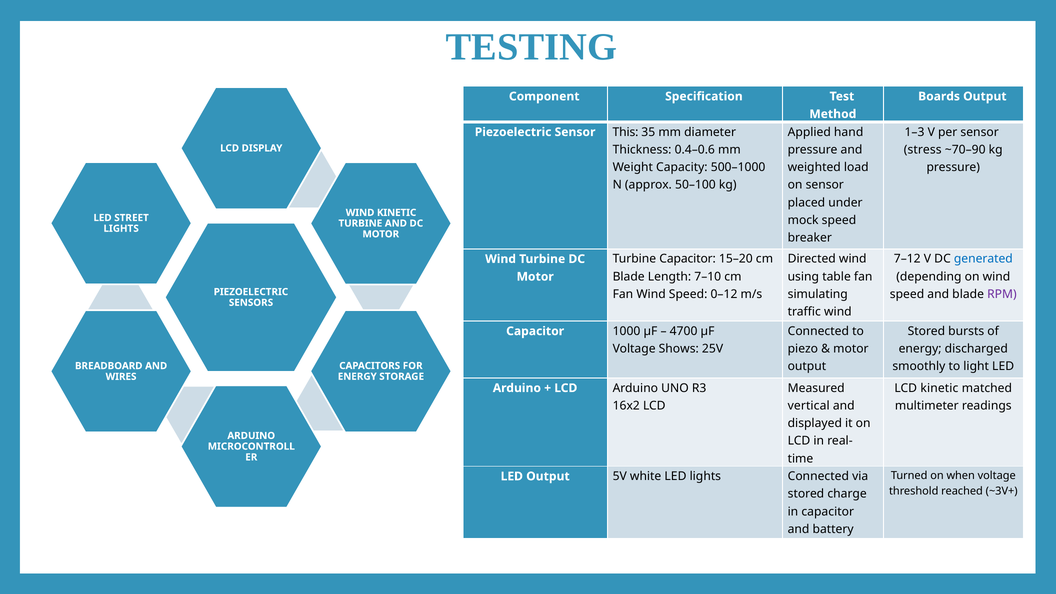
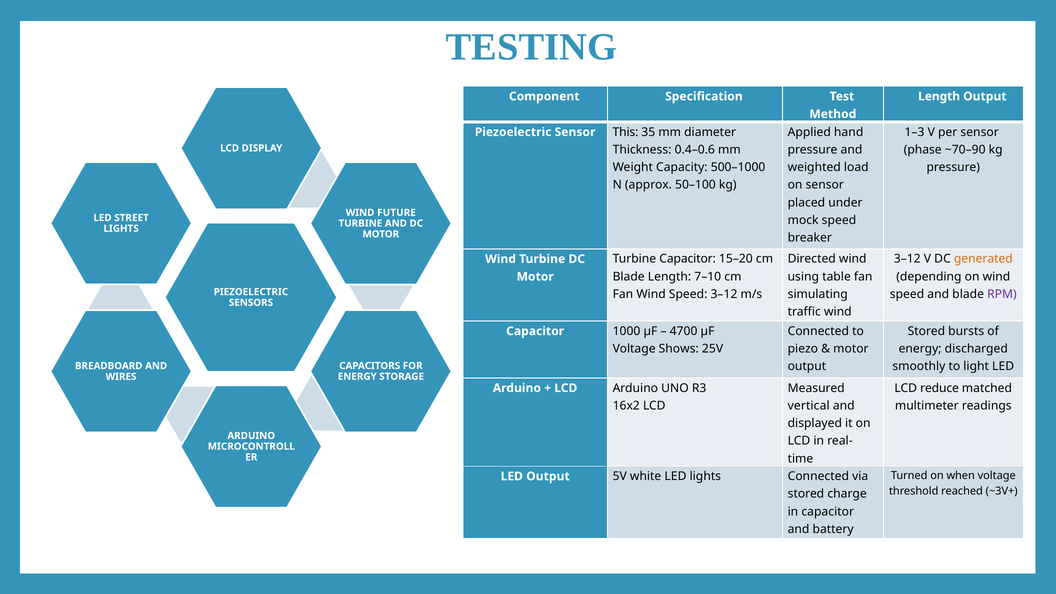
Boards at (939, 96): Boards -> Length
stress: stress -> phase
WIND KINETIC: KINETIC -> FUTURE
7–12 at (907, 259): 7–12 -> 3–12
generated colour: blue -> orange
Speed 0–12: 0–12 -> 3–12
LCD kinetic: kinetic -> reduce
